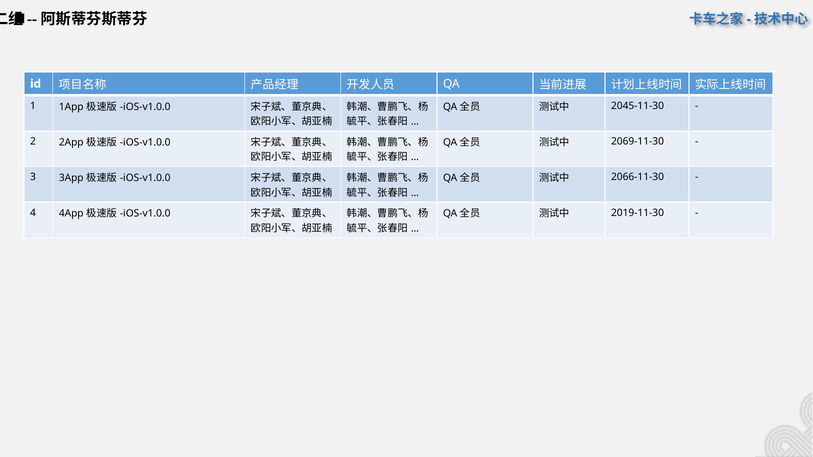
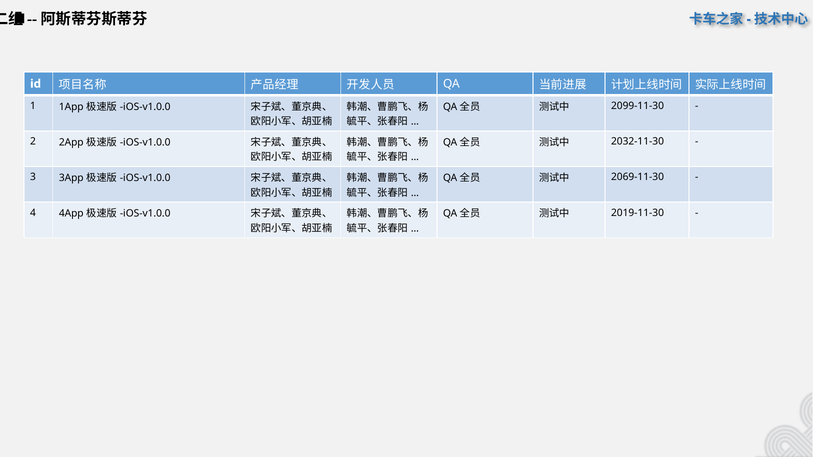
2045-11-30: 2045-11-30 -> 2099-11-30
2069-11-30: 2069-11-30 -> 2032-11-30
2066-11-30: 2066-11-30 -> 2069-11-30
